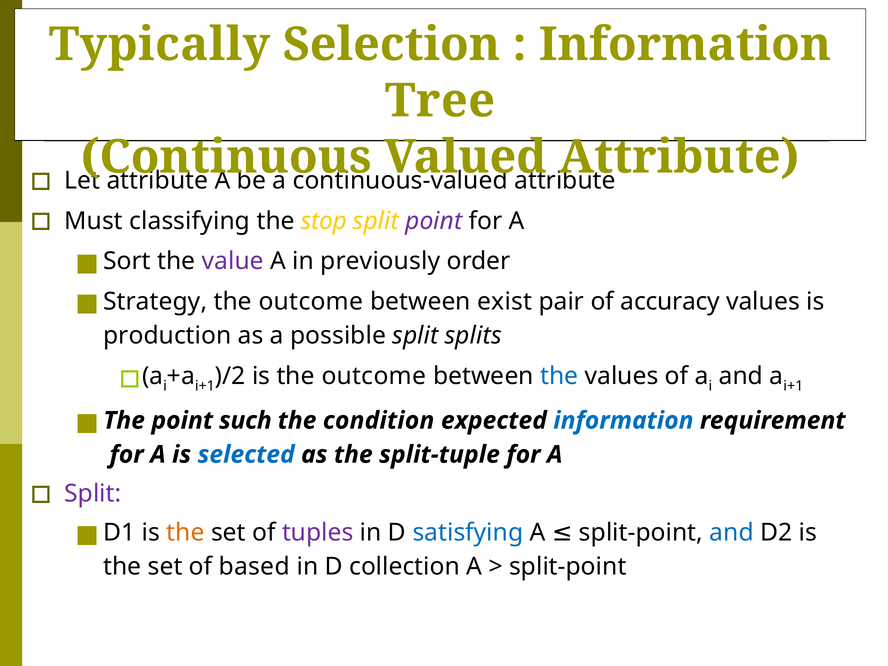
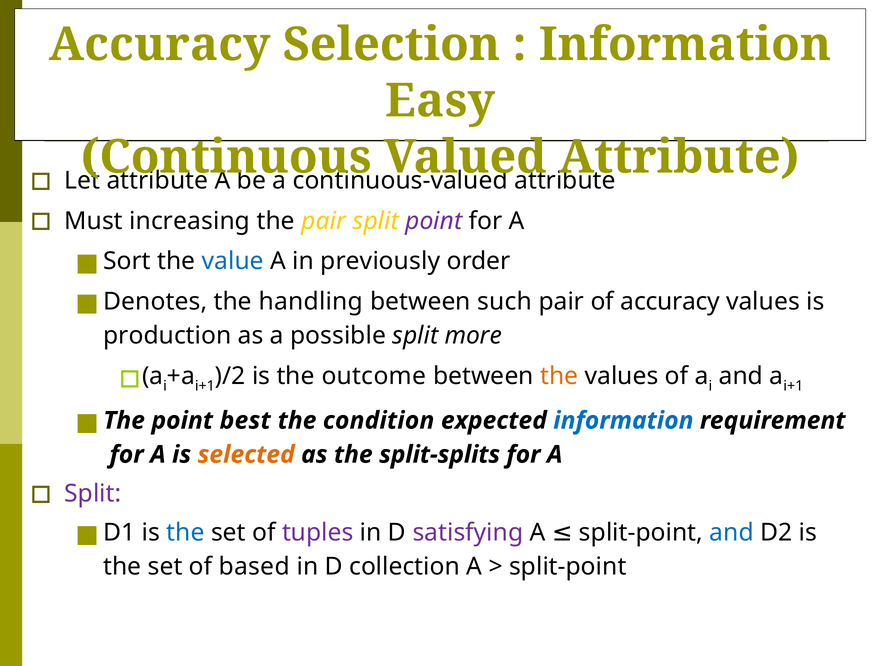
Typically at (159, 45): Typically -> Accuracy
Tree: Tree -> Easy
classifying: classifying -> increasing
the stop: stop -> pair
value colour: purple -> blue
Strategy: Strategy -> Denotes
outcome at (311, 301): outcome -> handling
exist: exist -> such
splits: splits -> more
the at (559, 376) colour: blue -> orange
such: such -> best
selected colour: blue -> orange
split-tuple: split-tuple -> split-splits
the at (185, 533) colour: orange -> blue
satisfying colour: blue -> purple
